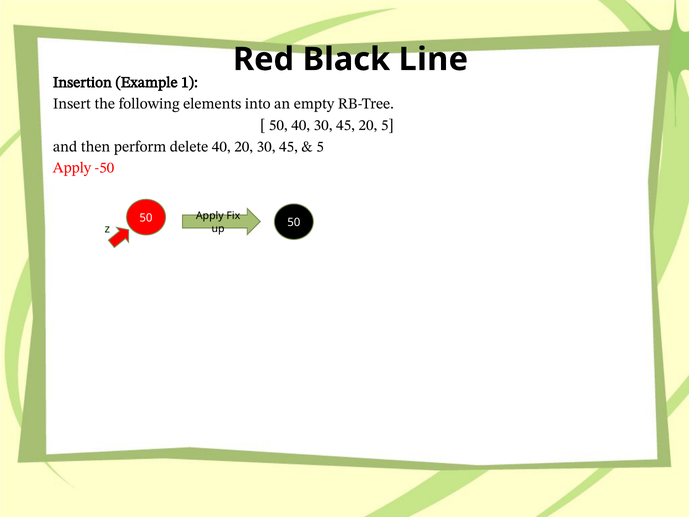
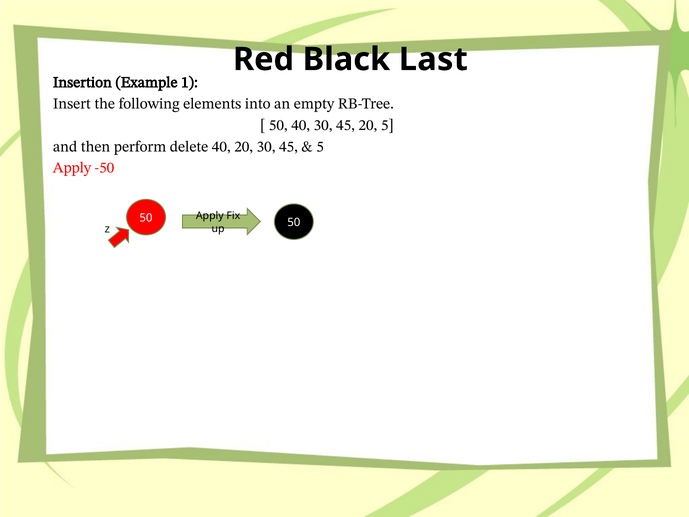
Line: Line -> Last
